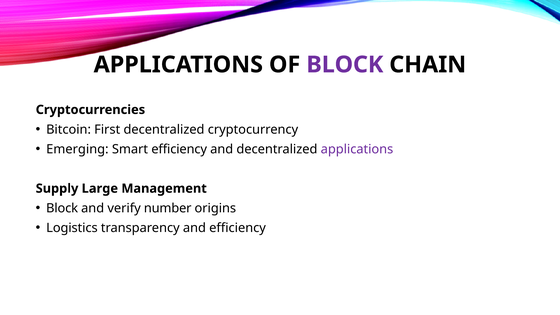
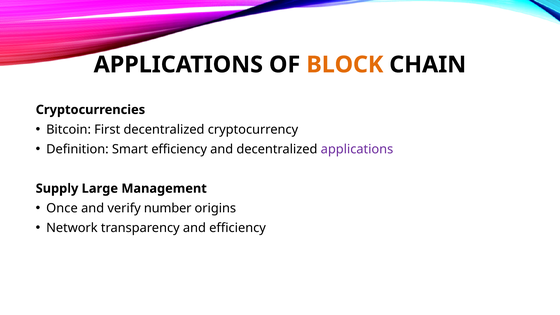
BLOCK at (345, 65) colour: purple -> orange
Emerging: Emerging -> Definition
Block at (62, 208): Block -> Once
Logistics: Logistics -> Network
